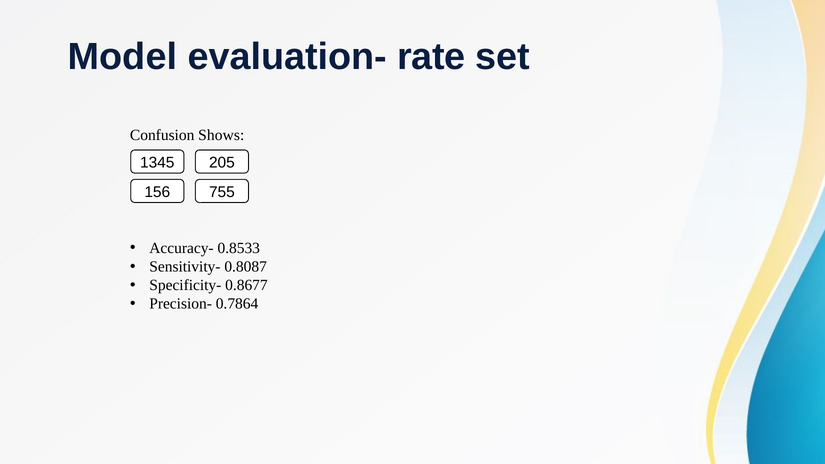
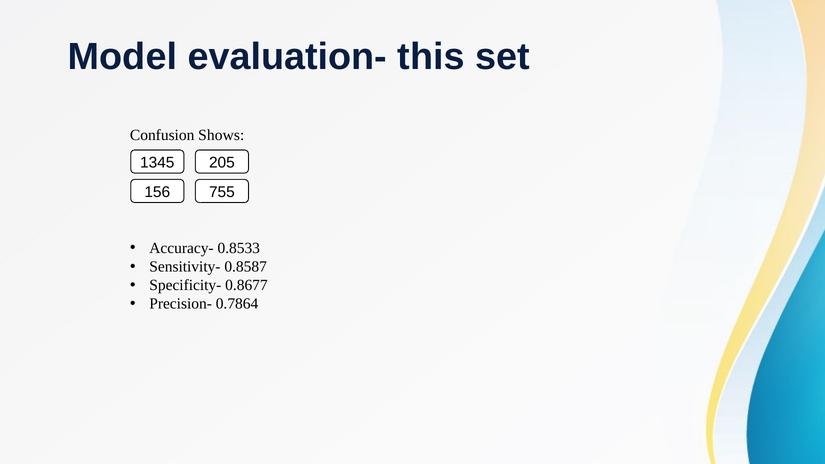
rate: rate -> this
0.8087: 0.8087 -> 0.8587
